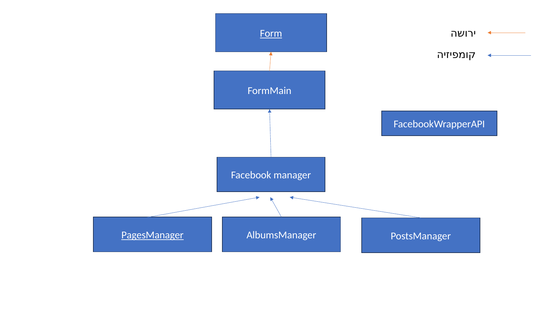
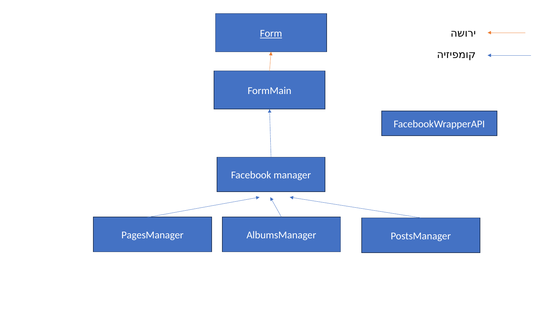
PagesManager underline: present -> none
